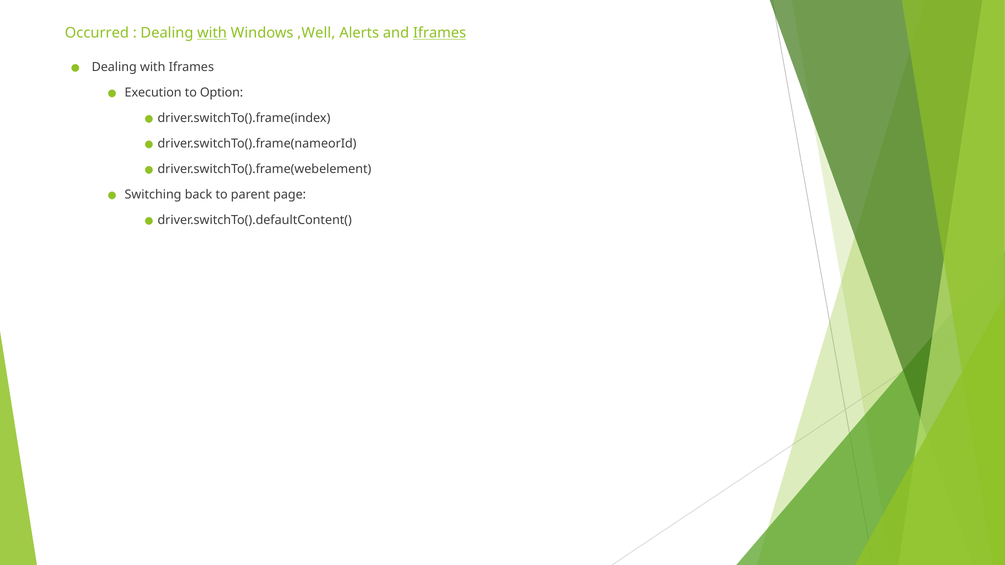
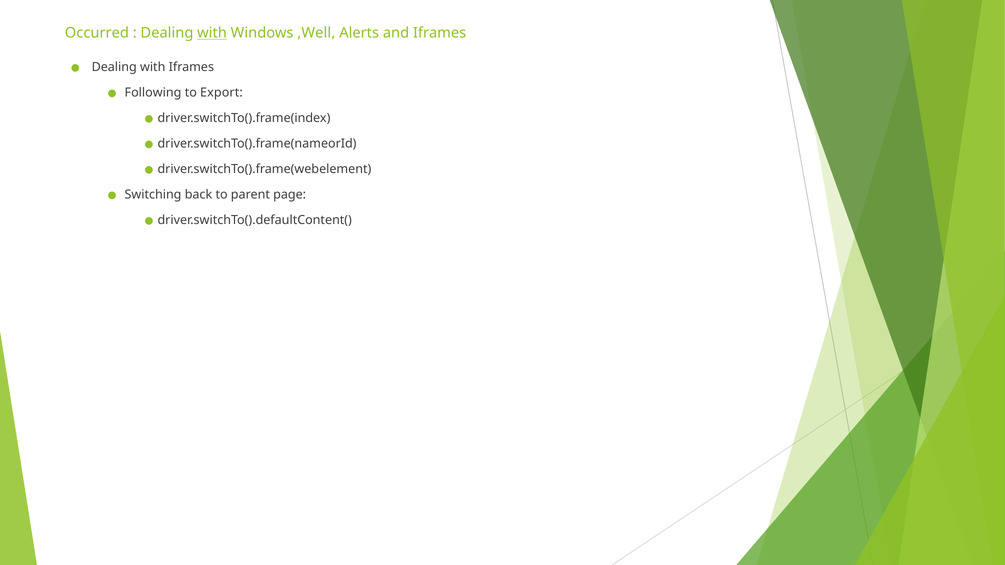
Iframes at (440, 33) underline: present -> none
Execution: Execution -> Following
Option: Option -> Export
